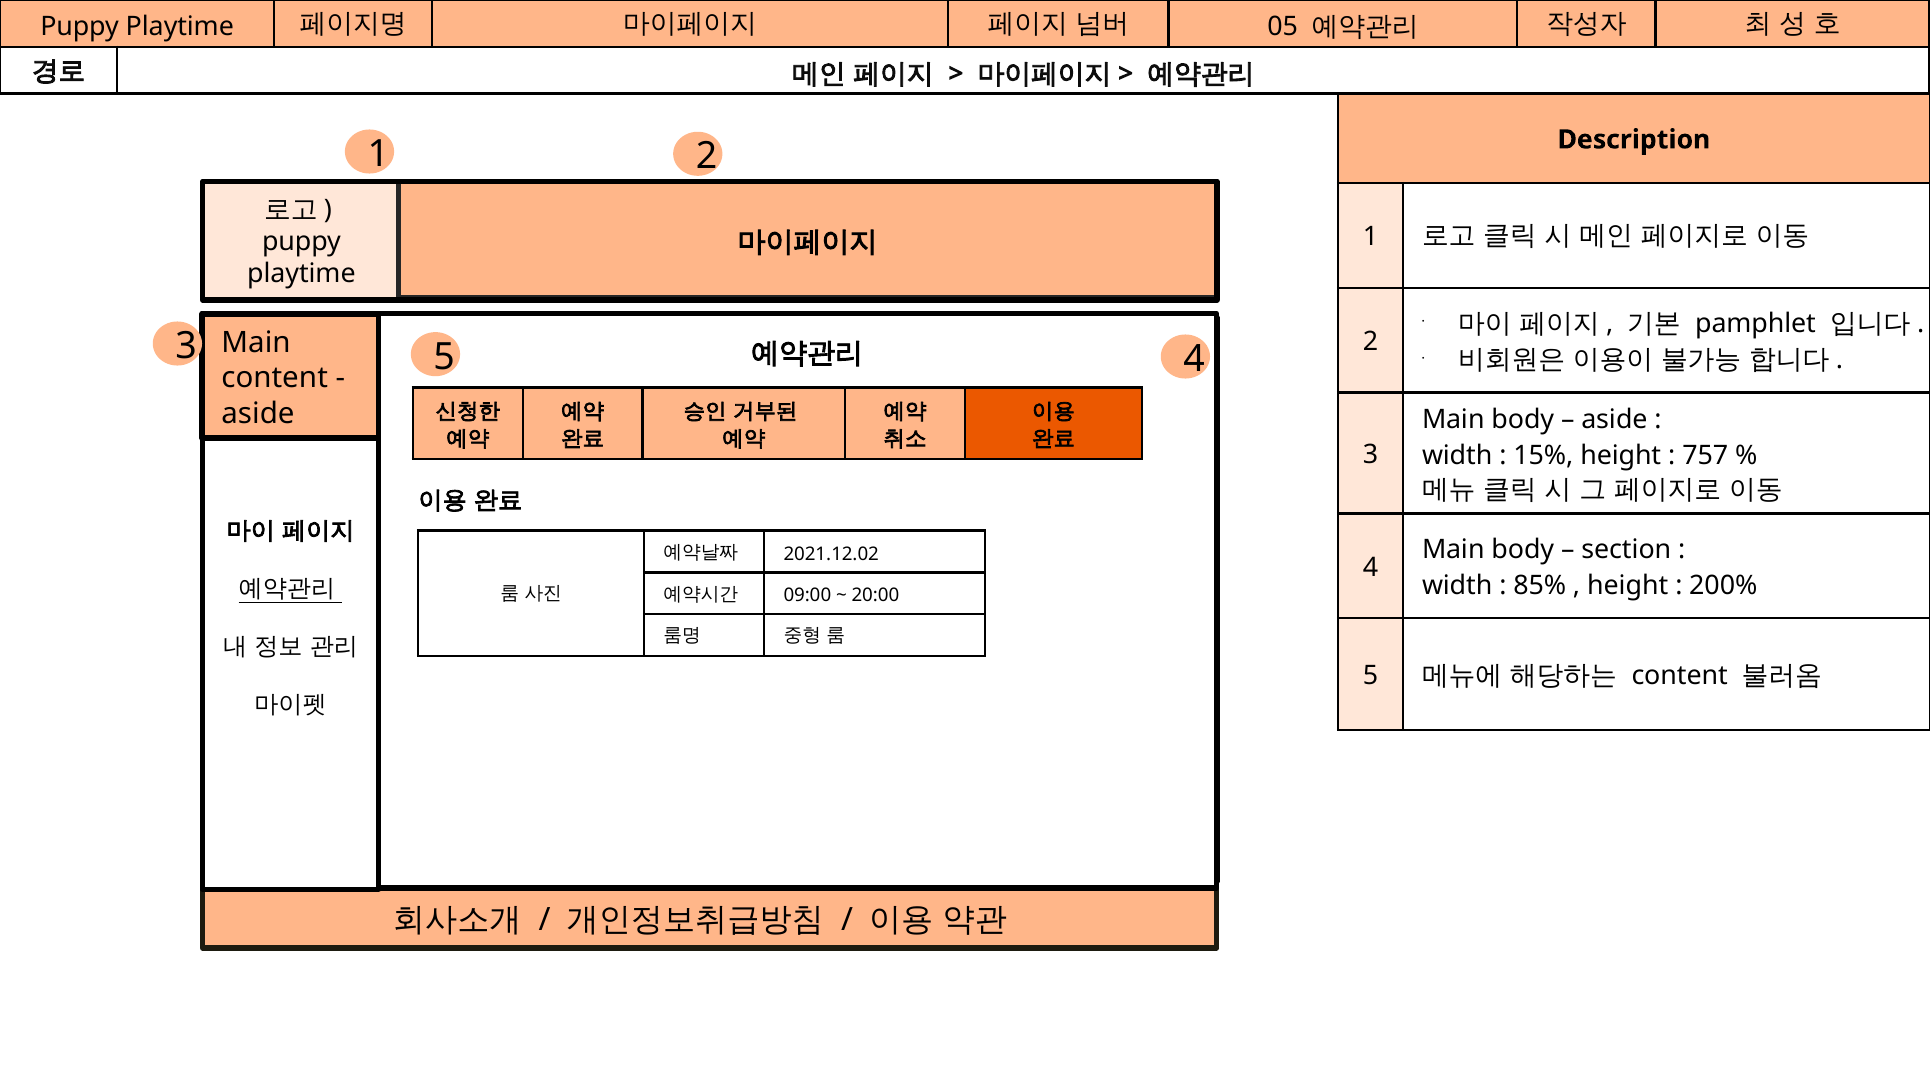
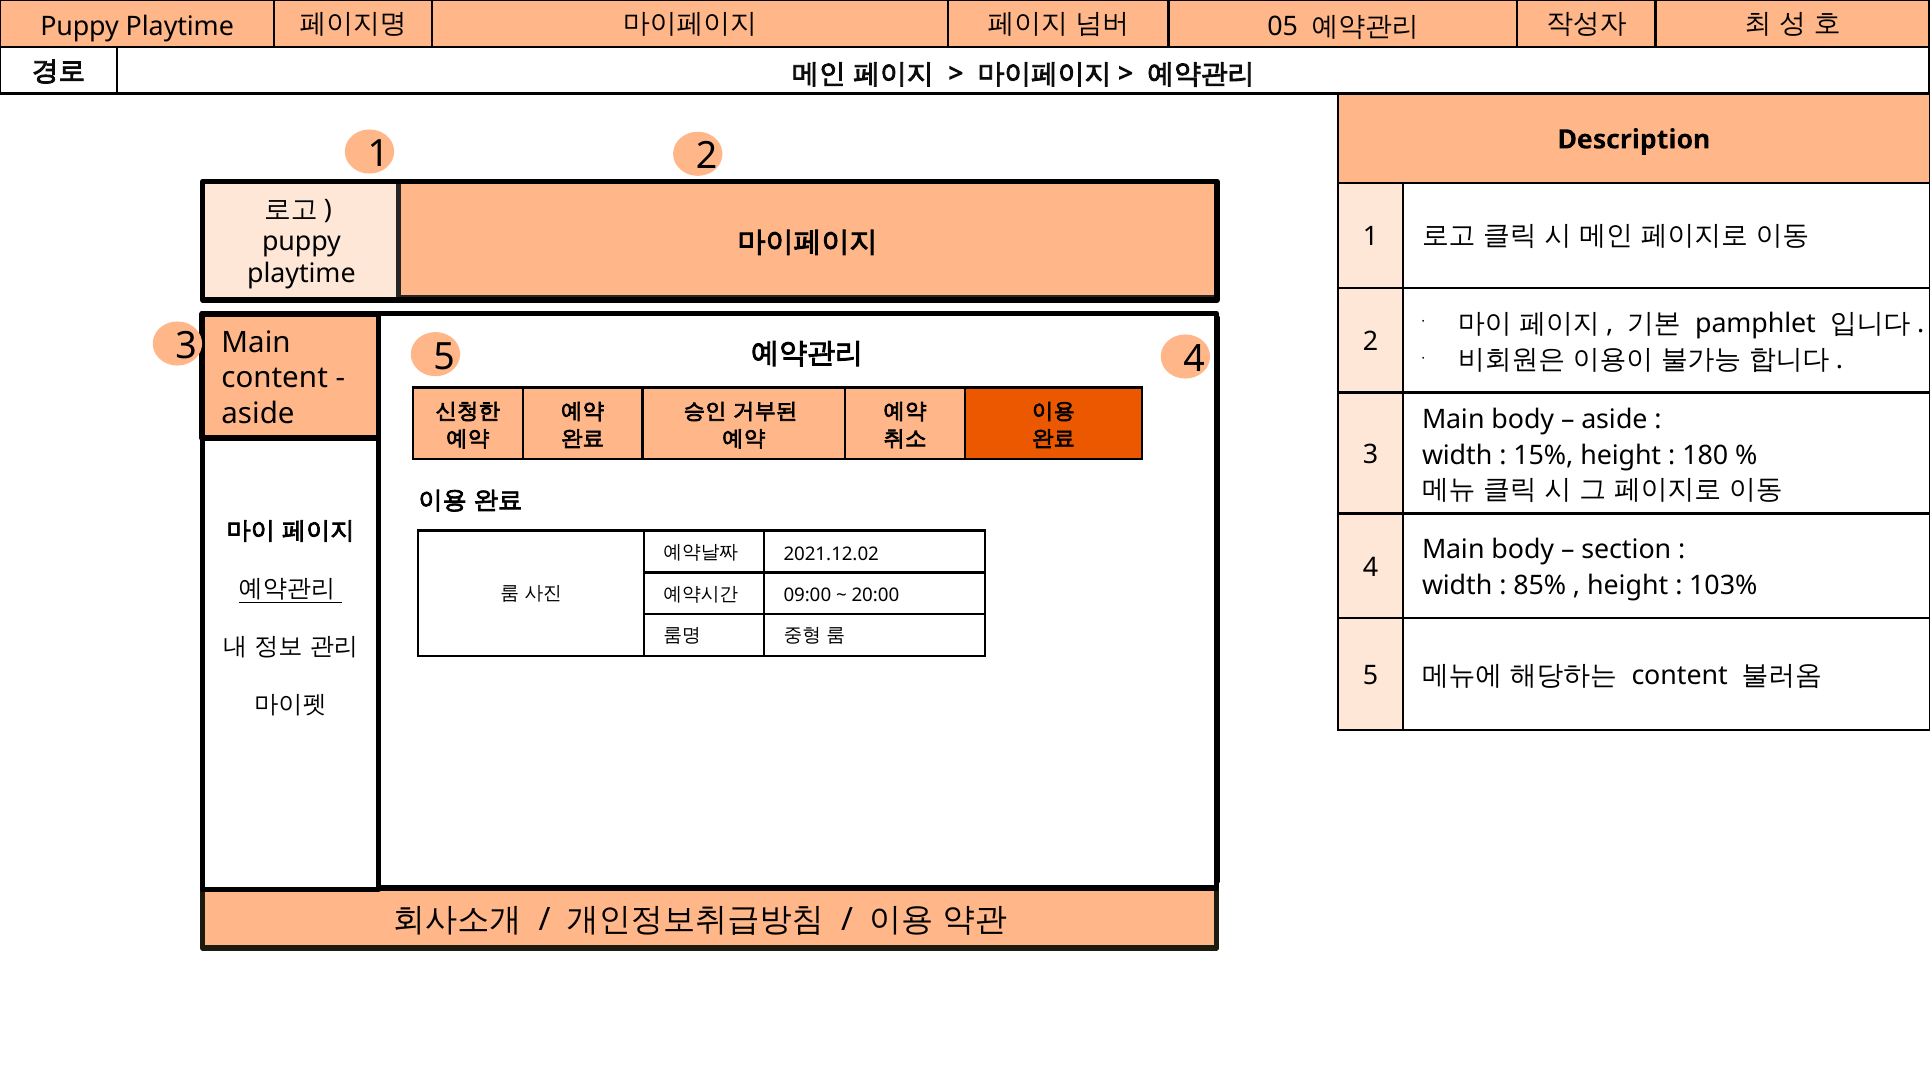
757: 757 -> 180
200%: 200% -> 103%
